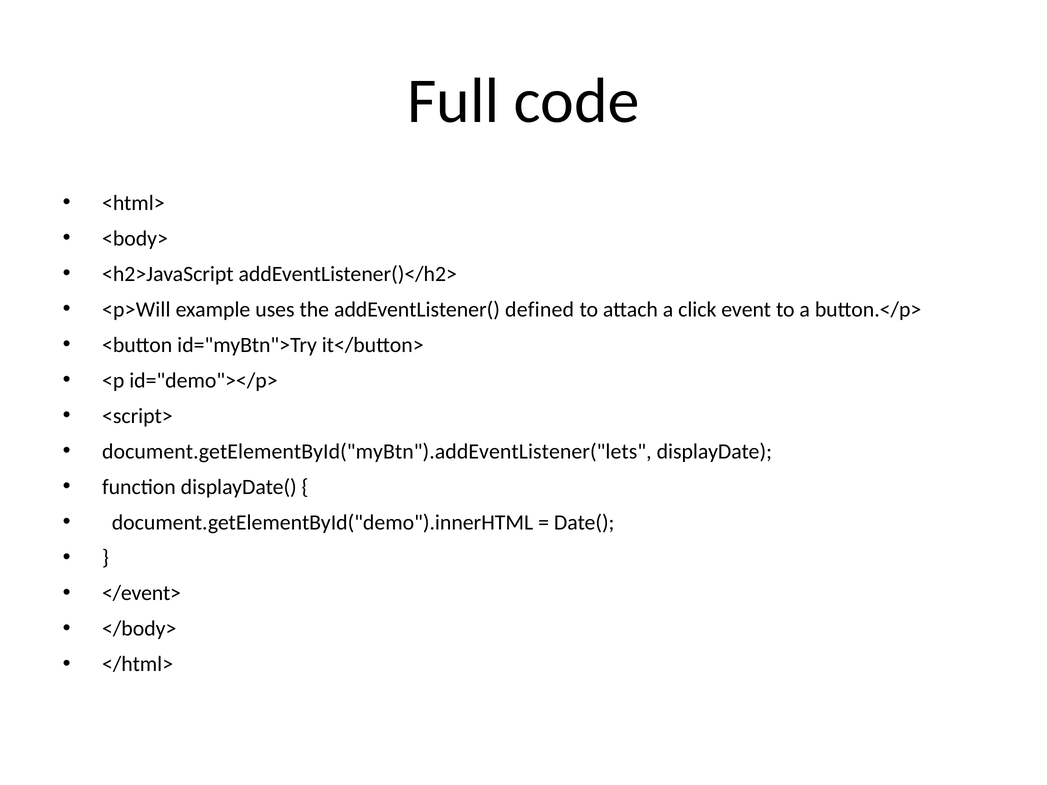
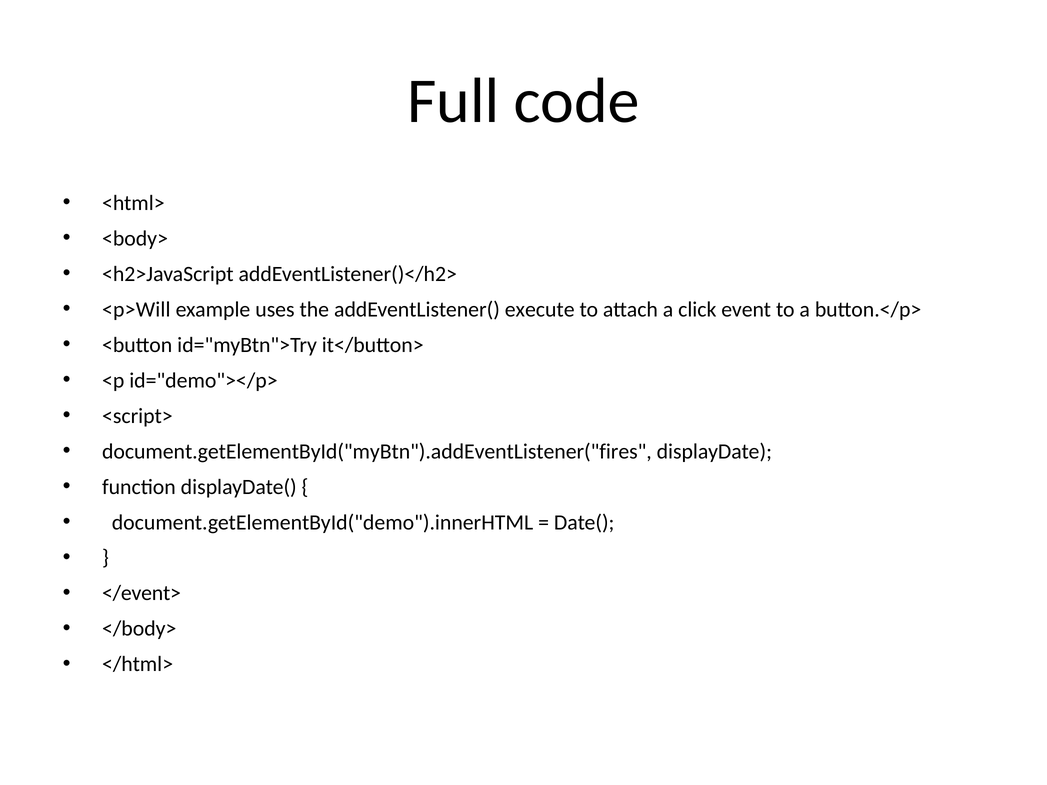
defined: defined -> execute
document.getElementById("myBtn").addEventListener("lets: document.getElementById("myBtn").addEventListener("lets -> document.getElementById("myBtn").addEventListener("fires
